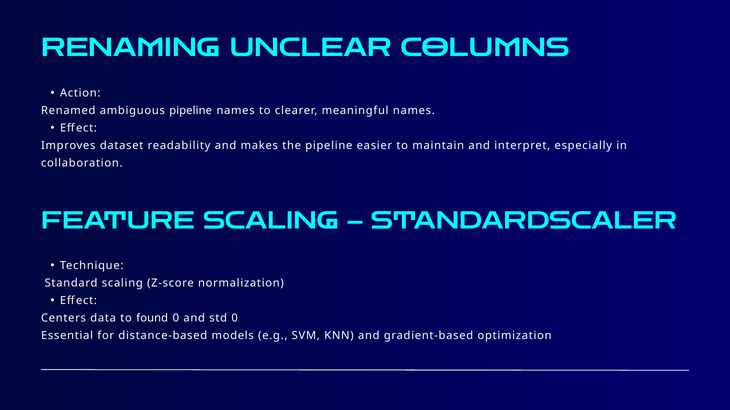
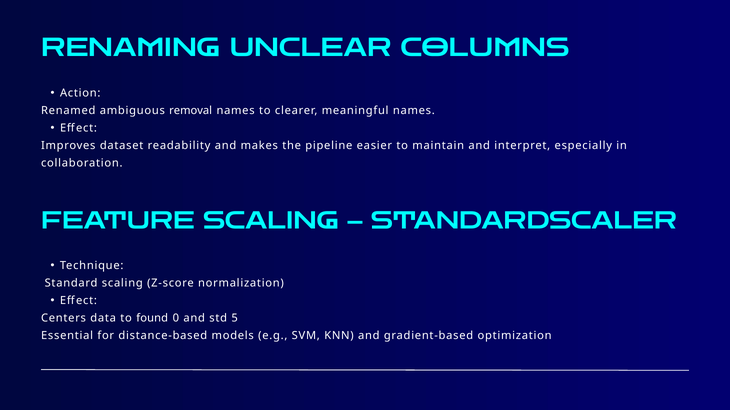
ambiguous pipeline: pipeline -> removal
std 0: 0 -> 5
